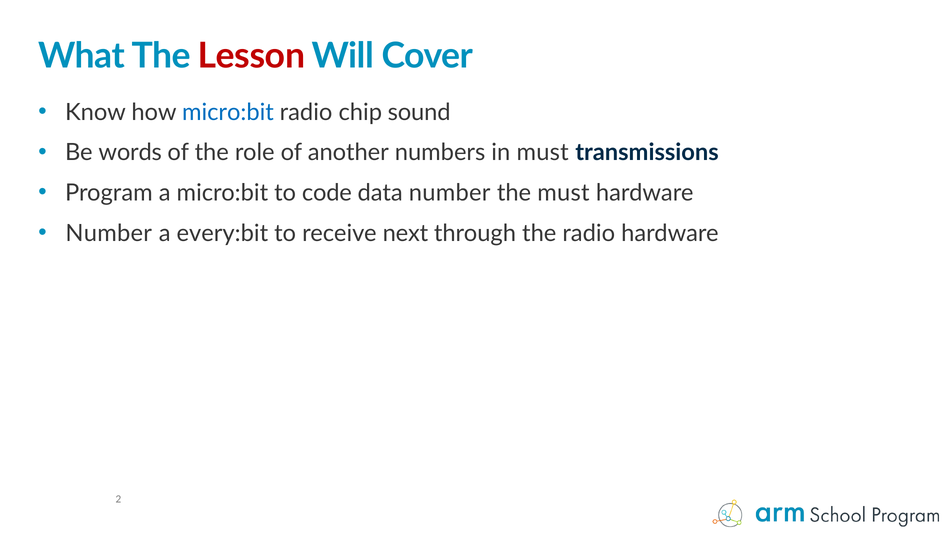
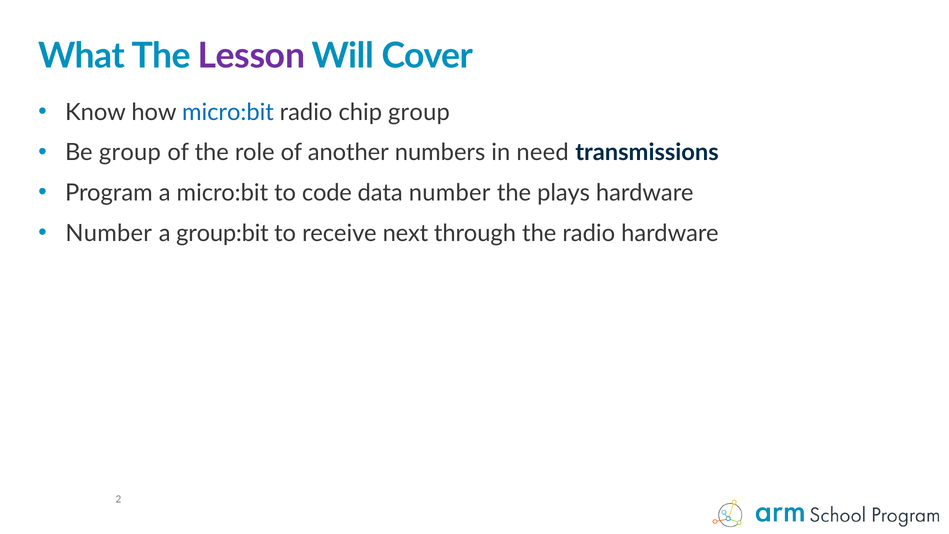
Lesson colour: red -> purple
chip sound: sound -> group
Be words: words -> group
in must: must -> need
the must: must -> plays
every:bit: every:bit -> group:bit
